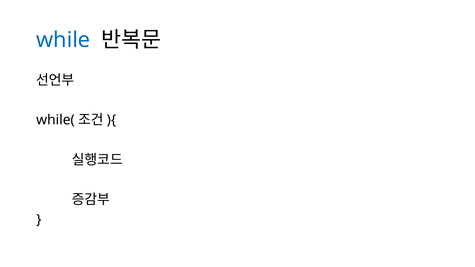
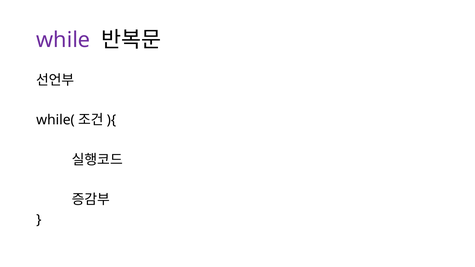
while colour: blue -> purple
